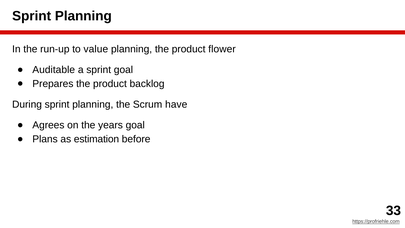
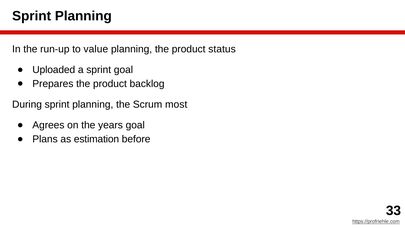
flower: flower -> status
Auditable: Auditable -> Uploaded
have: have -> most
